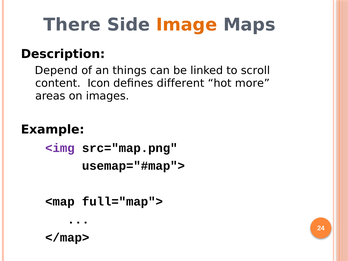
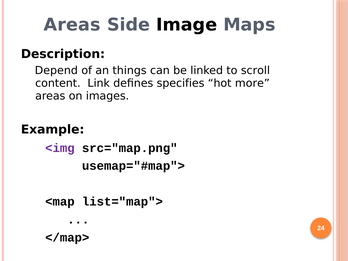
There at (72, 25): There -> Areas
Image colour: orange -> black
Icon: Icon -> Link
different: different -> specifies
full="map">: full="map"> -> list="map">
